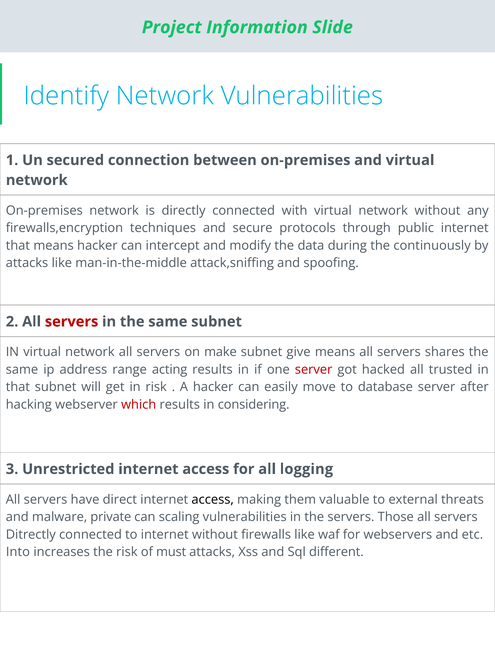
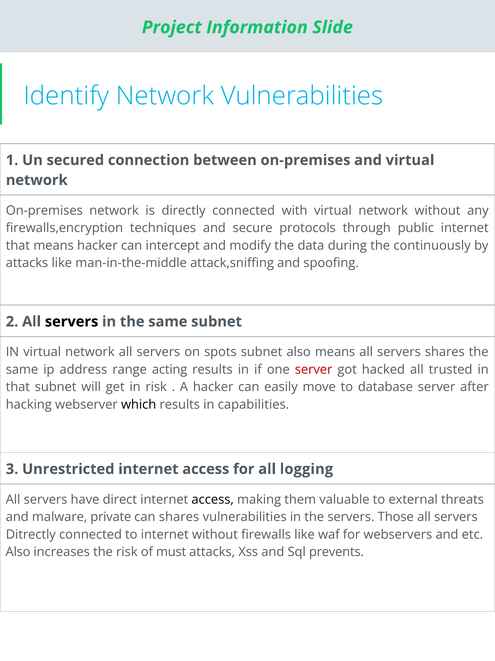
servers at (72, 321) colour: red -> black
make: make -> spots
subnet give: give -> also
which colour: red -> black
considering: considering -> capabilities
can scaling: scaling -> shares
Into at (18, 551): Into -> Also
different: different -> prevents
